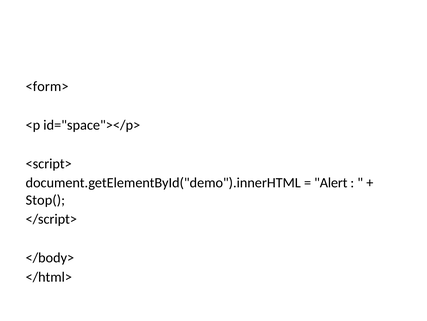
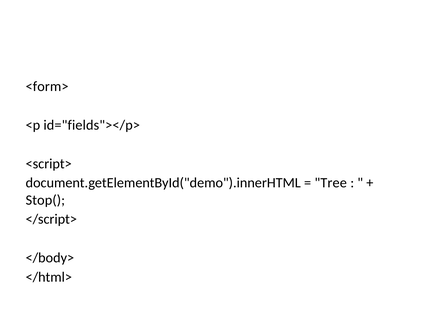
id="space"></p>: id="space"></p> -> id="fields"></p>
Alert: Alert -> Tree
